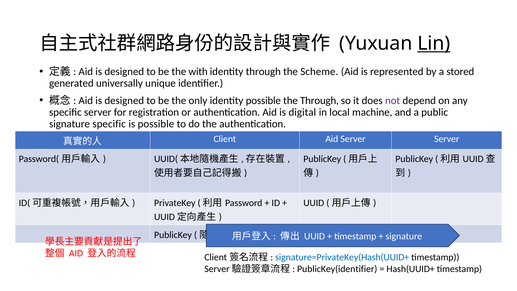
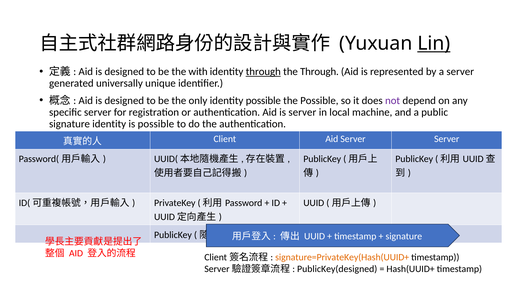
through at (263, 72) underline: none -> present
the Scheme: Scheme -> Through
a stored: stored -> server
the Through: Through -> Possible
is digital: digital -> server
signature specific: specific -> identity
signature=PrivateKey(Hash(UUID+ colour: blue -> orange
PublicKey(identifier: PublicKey(identifier -> PublicKey(designed
